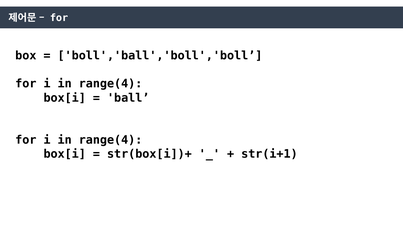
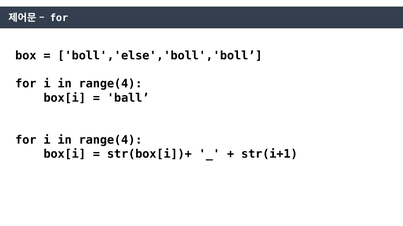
boll','ball','boll','boll: boll','ball','boll','boll -> boll','else','boll','boll
